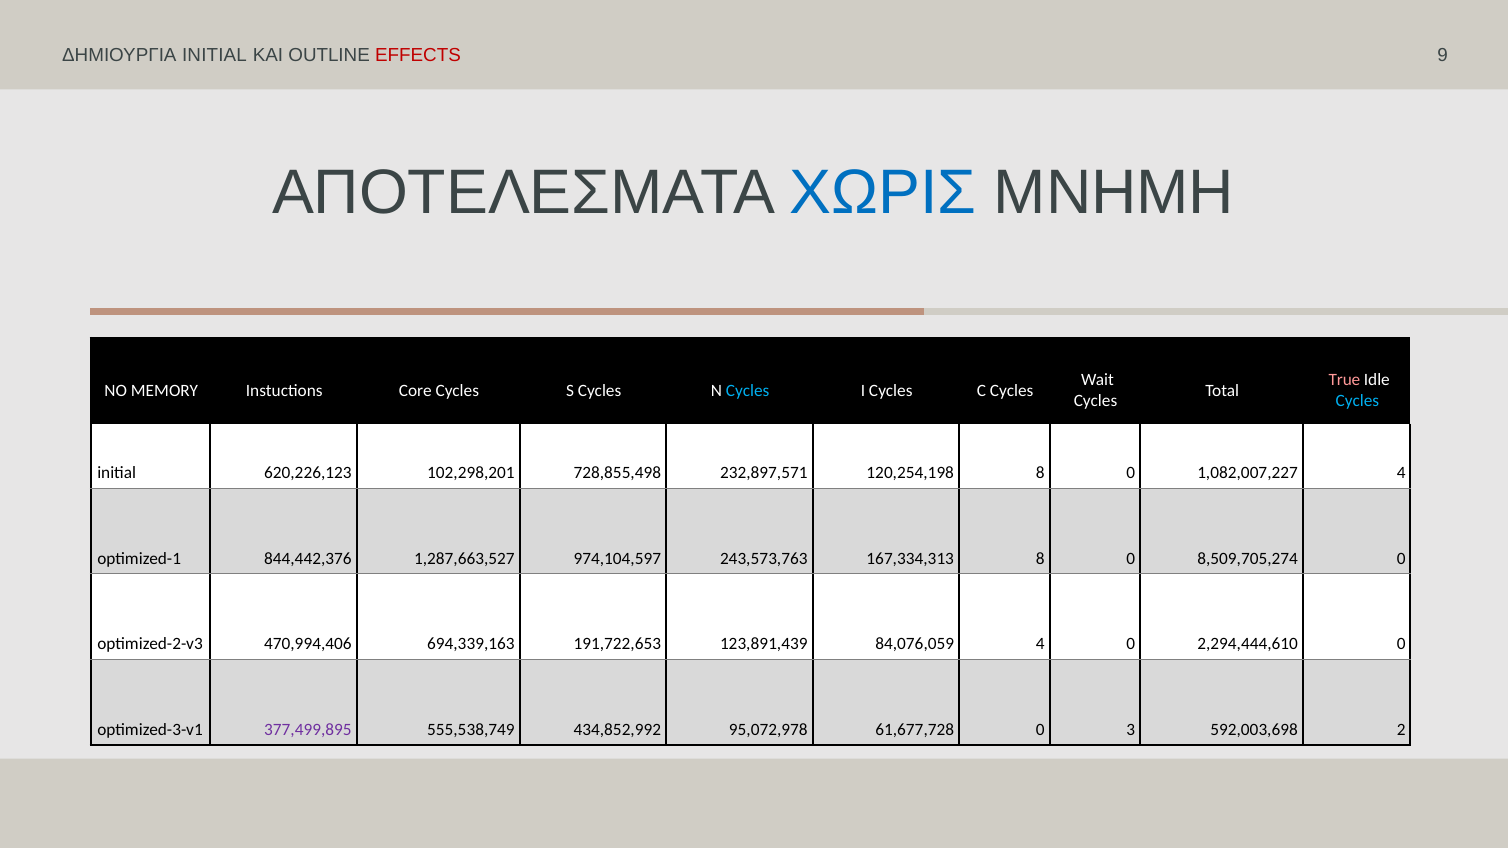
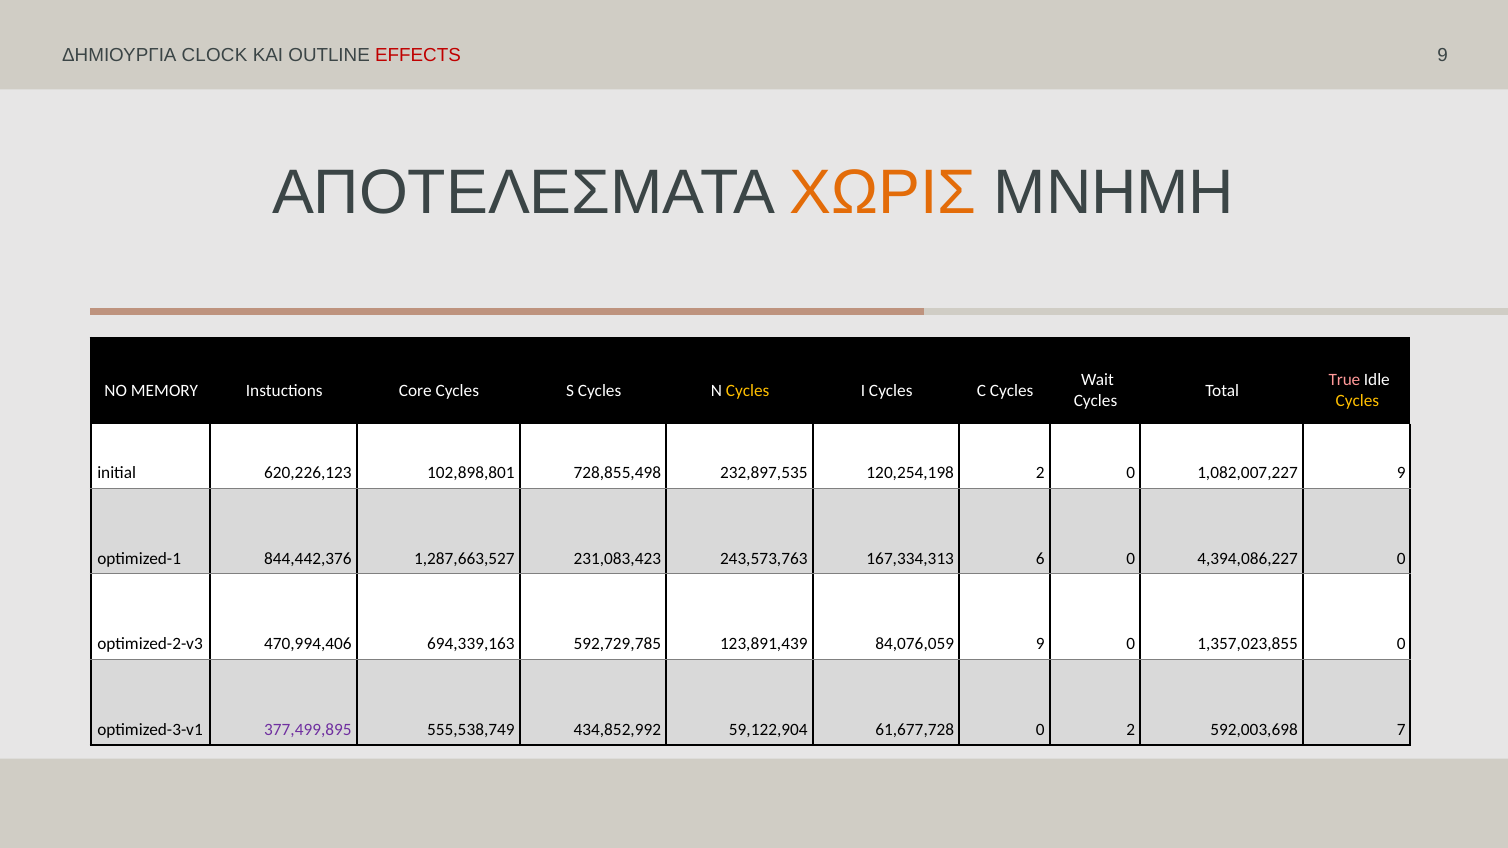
ΔΗΜΙΟΥΡΓΙΑ INITIAL: INITIAL -> CLOCK
ΧΩΡΙΣ colour: blue -> orange
Cycles at (748, 391) colour: light blue -> yellow
Cycles at (1357, 401) colour: light blue -> yellow
102,298,201: 102,298,201 -> 102,898,801
232,897,571: 232,897,571 -> 232,897,535
120,254,198 8: 8 -> 2
1,082,007,227 4: 4 -> 9
974,104,597: 974,104,597 -> 231,083,423
167,334,313 8: 8 -> 6
8,509,705,274: 8,509,705,274 -> 4,394,086,227
191,722,653: 191,722,653 -> 592,729,785
84,076,059 4: 4 -> 9
2,294,444,610: 2,294,444,610 -> 1,357,023,855
95,072,978: 95,072,978 -> 59,122,904
0 3: 3 -> 2
2: 2 -> 7
